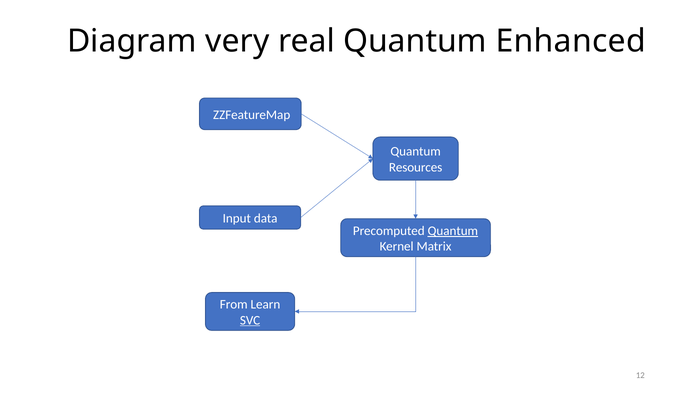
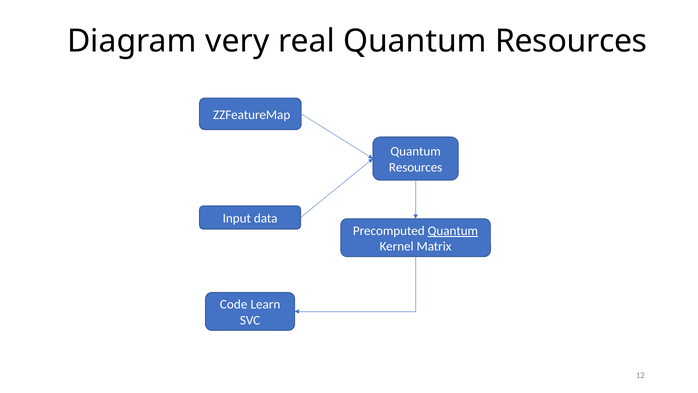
real Quantum Enhanced: Enhanced -> Resources
From: From -> Code
SVC underline: present -> none
